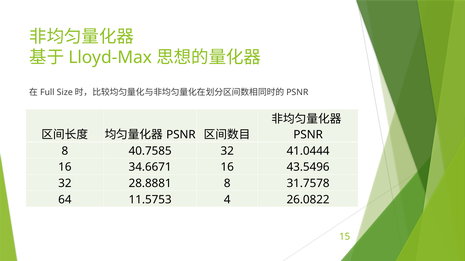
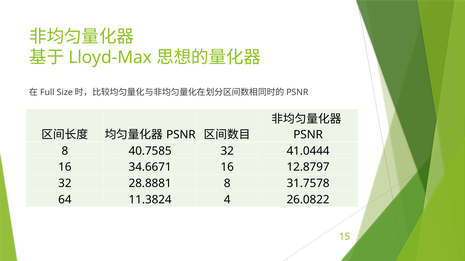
43.5496: 43.5496 -> 12.8797
11.5753: 11.5753 -> 11.3824
